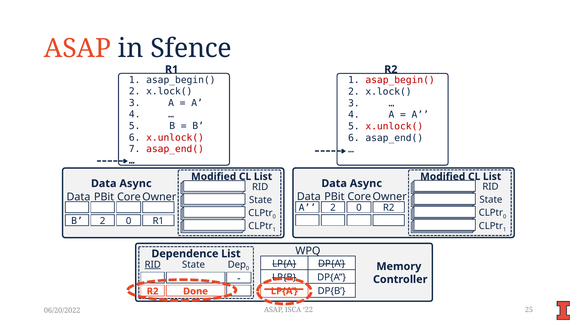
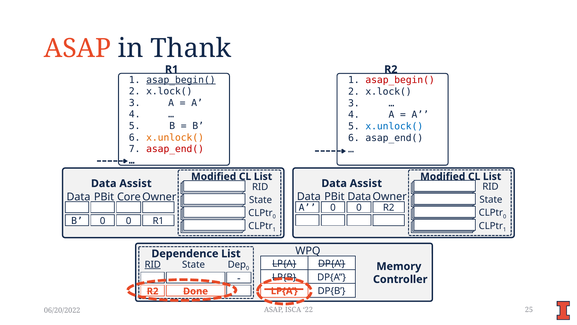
Sfence: Sfence -> Thank
asap_begin( at (181, 80) underline: none -> present
x.unlock( at (394, 126) colour: red -> blue
x.unlock( at (175, 137) colour: red -> orange
Async at (366, 183): Async -> Assist
Async at (135, 183): Async -> Assist
Core at (359, 196): Core -> Data
A 2: 2 -> 0
B 2: 2 -> 0
